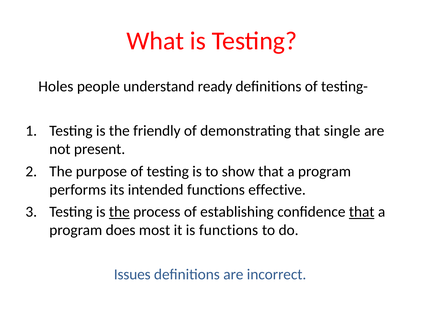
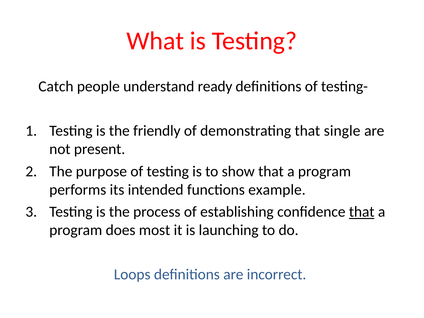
Holes: Holes -> Catch
effective: effective -> example
the at (119, 212) underline: present -> none
is functions: functions -> launching
Issues: Issues -> Loops
